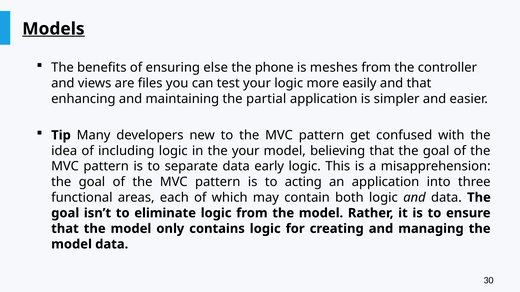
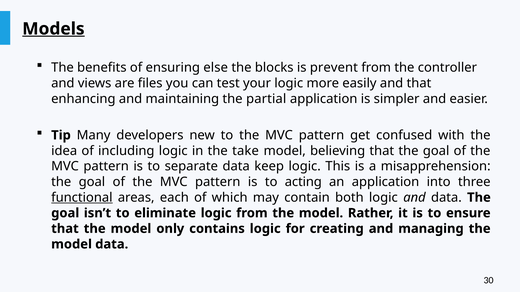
phone: phone -> blocks
meshes: meshes -> prevent
the your: your -> take
early: early -> keep
functional underline: none -> present
